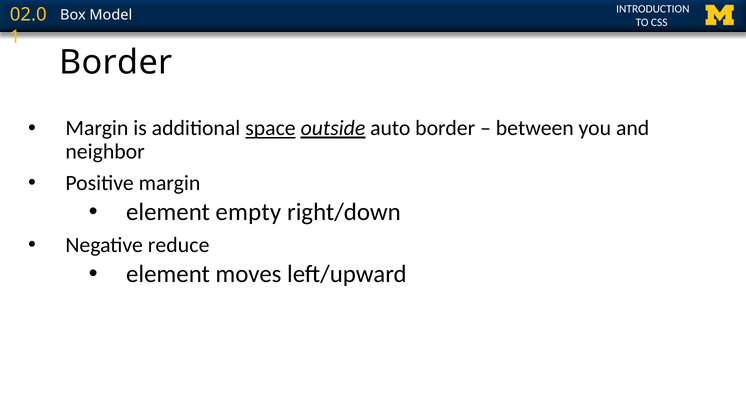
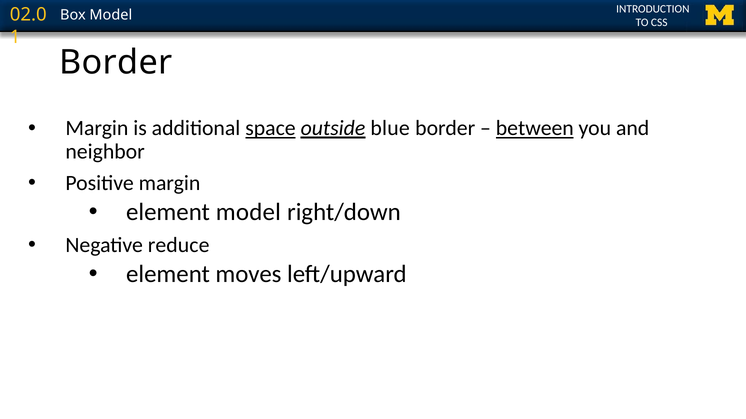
auto: auto -> blue
between underline: none -> present
element empty: empty -> model
